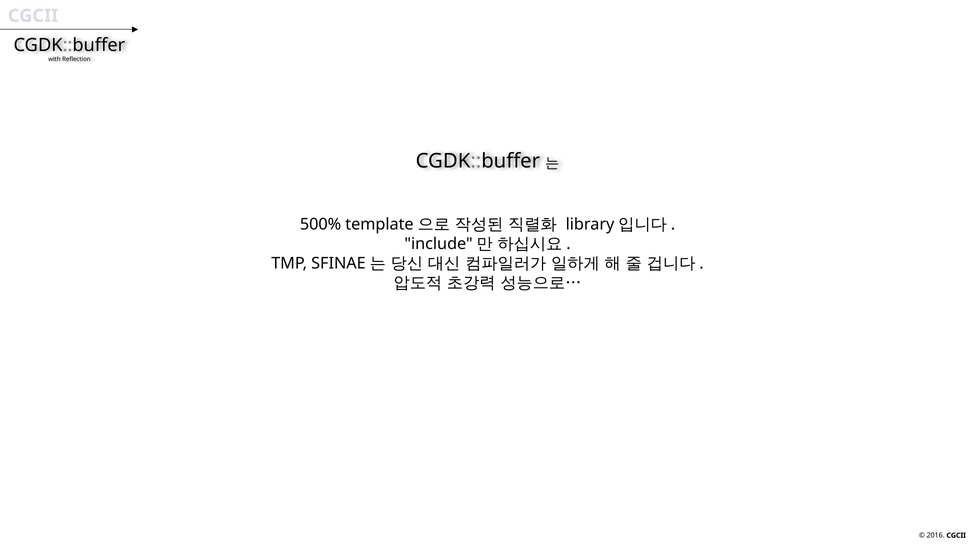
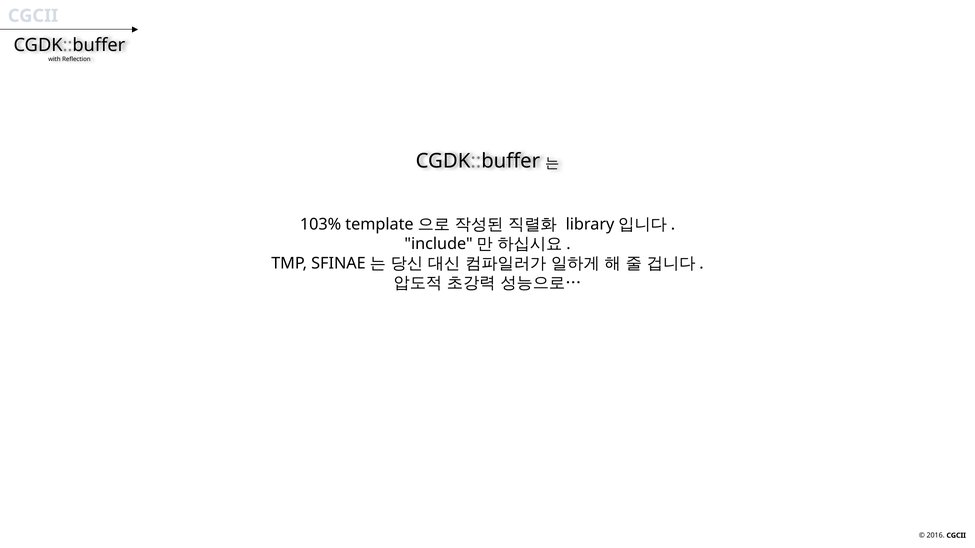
500%: 500% -> 103%
